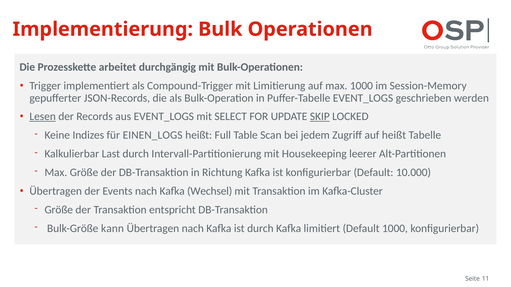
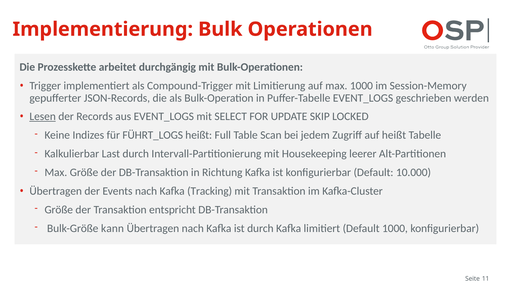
SKIP underline: present -> none
EINEN_LOGS: EINEN_LOGS -> FÜHRT_LOGS
Wechsel: Wechsel -> Tracking
